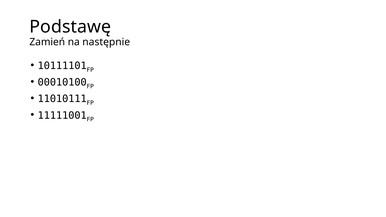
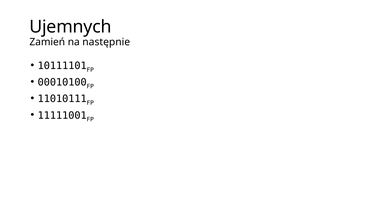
Podstawę: Podstawę -> Ujemnych
